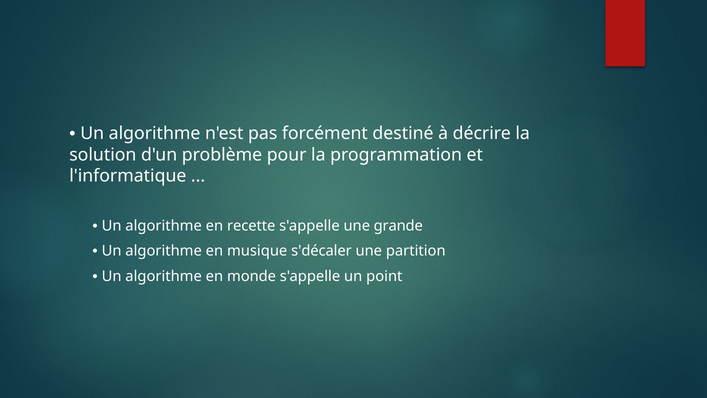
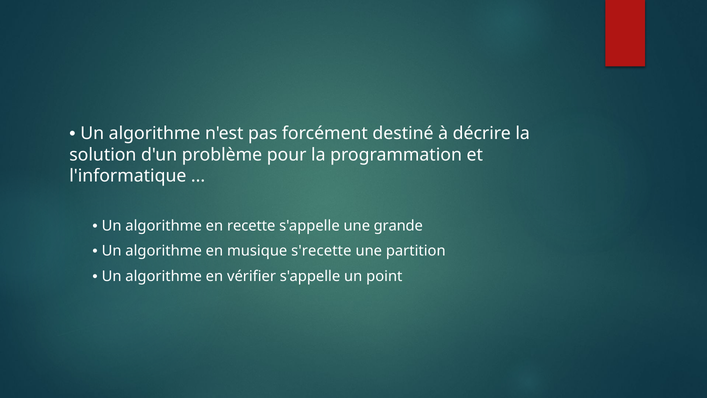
s'décaler: s'décaler -> s'recette
monde: monde -> vérifier
